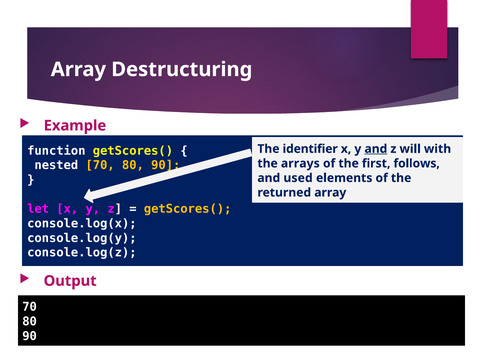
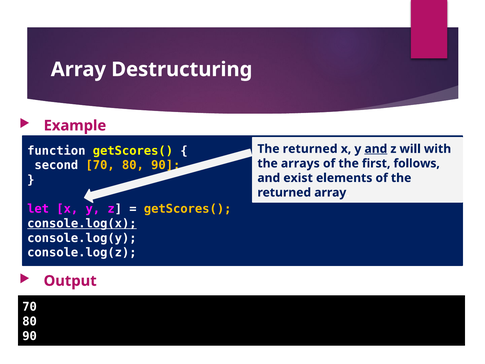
identifier at (310, 149): identifier -> returned
nested: nested -> second
used: used -> exist
console.log(x underline: none -> present
